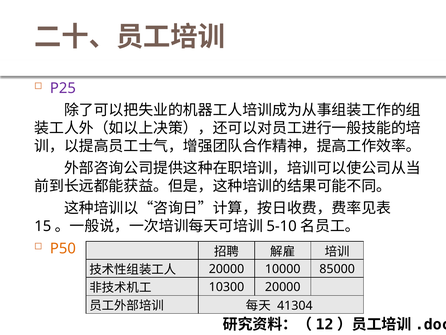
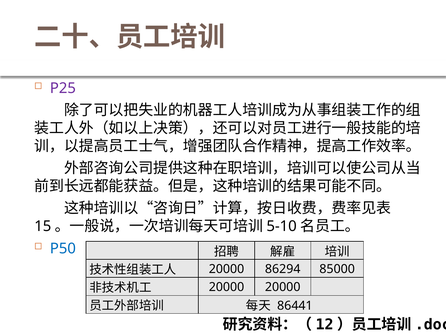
P50 colour: orange -> blue
10000: 10000 -> 86294
10300 at (227, 287): 10300 -> 20000
41304: 41304 -> 86441
